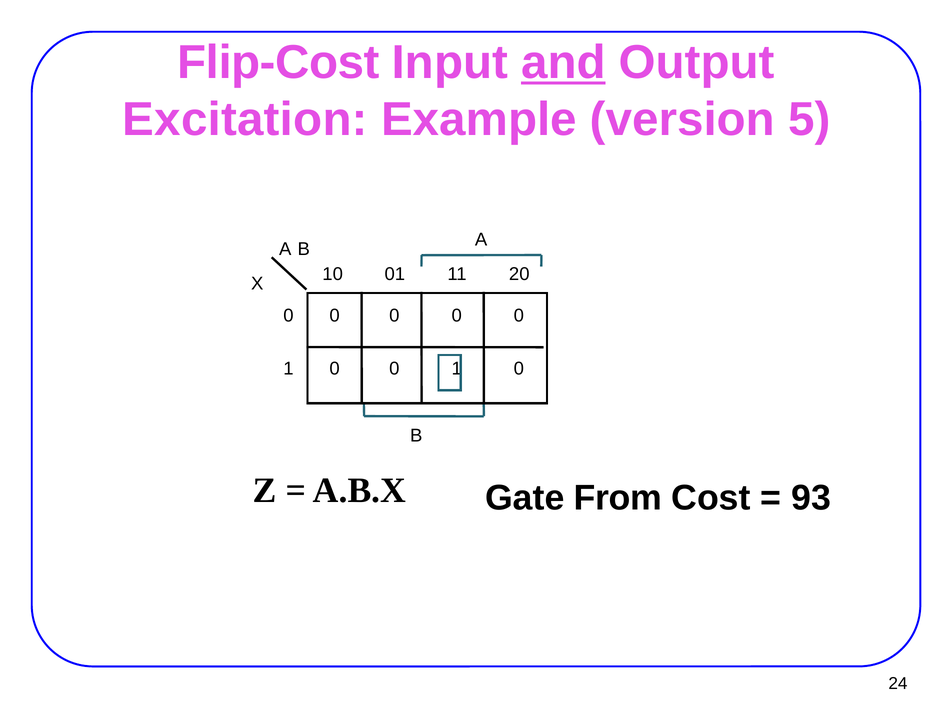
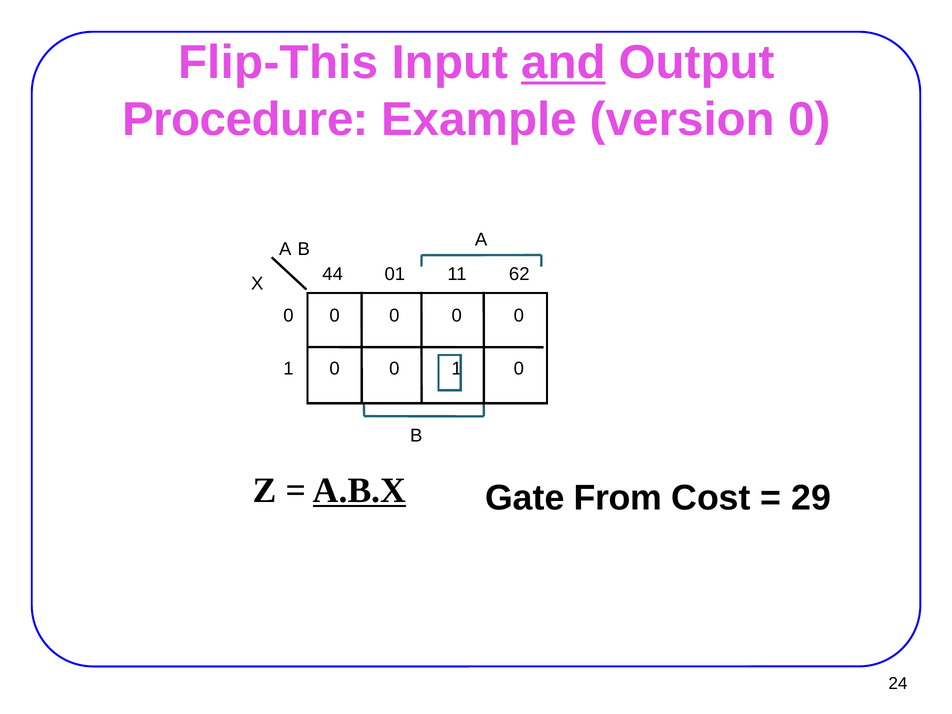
Flip-Cost: Flip-Cost -> Flip-This
Excitation: Excitation -> Procedure
version 5: 5 -> 0
10: 10 -> 44
20: 20 -> 62
A.B.X underline: none -> present
93: 93 -> 29
